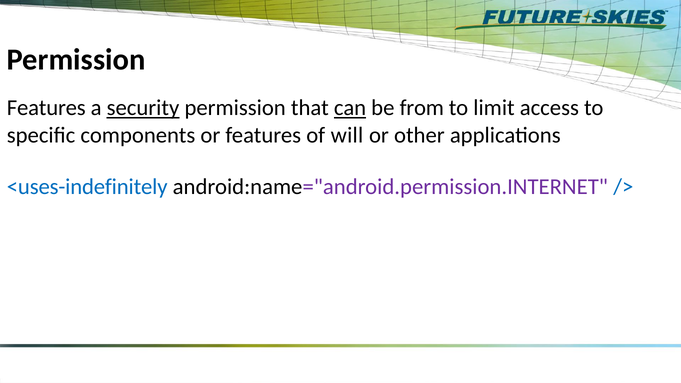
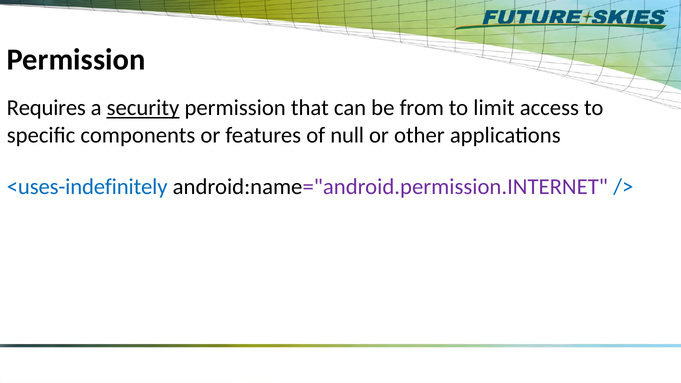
Features at (46, 108): Features -> Requires
can underline: present -> none
will: will -> null
